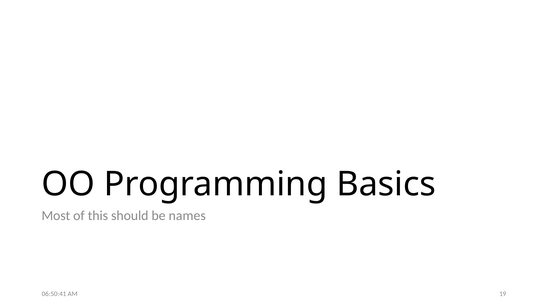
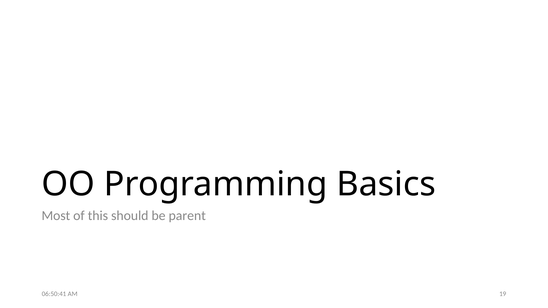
names: names -> parent
